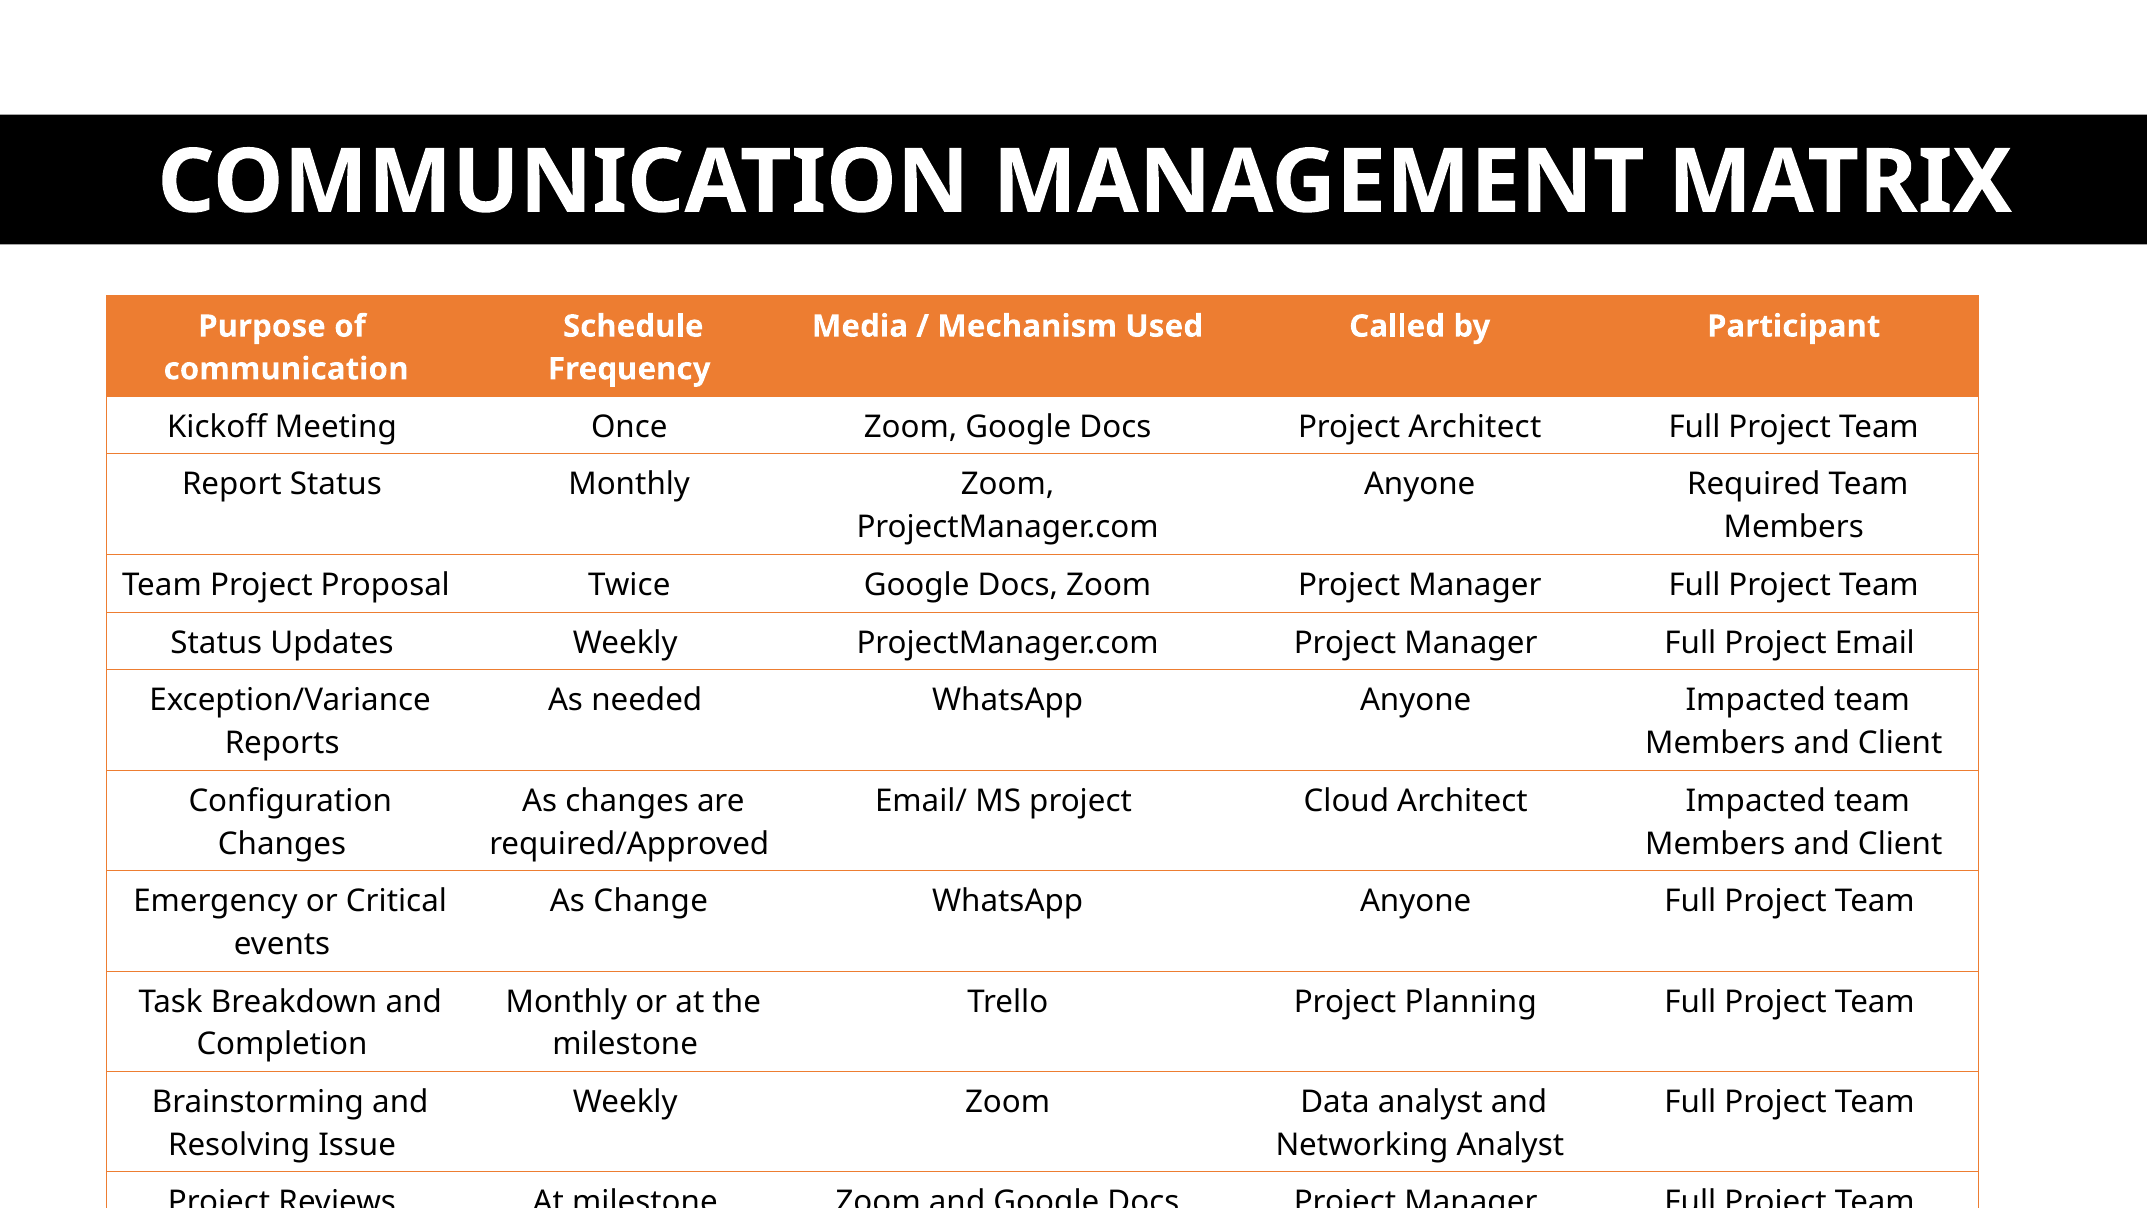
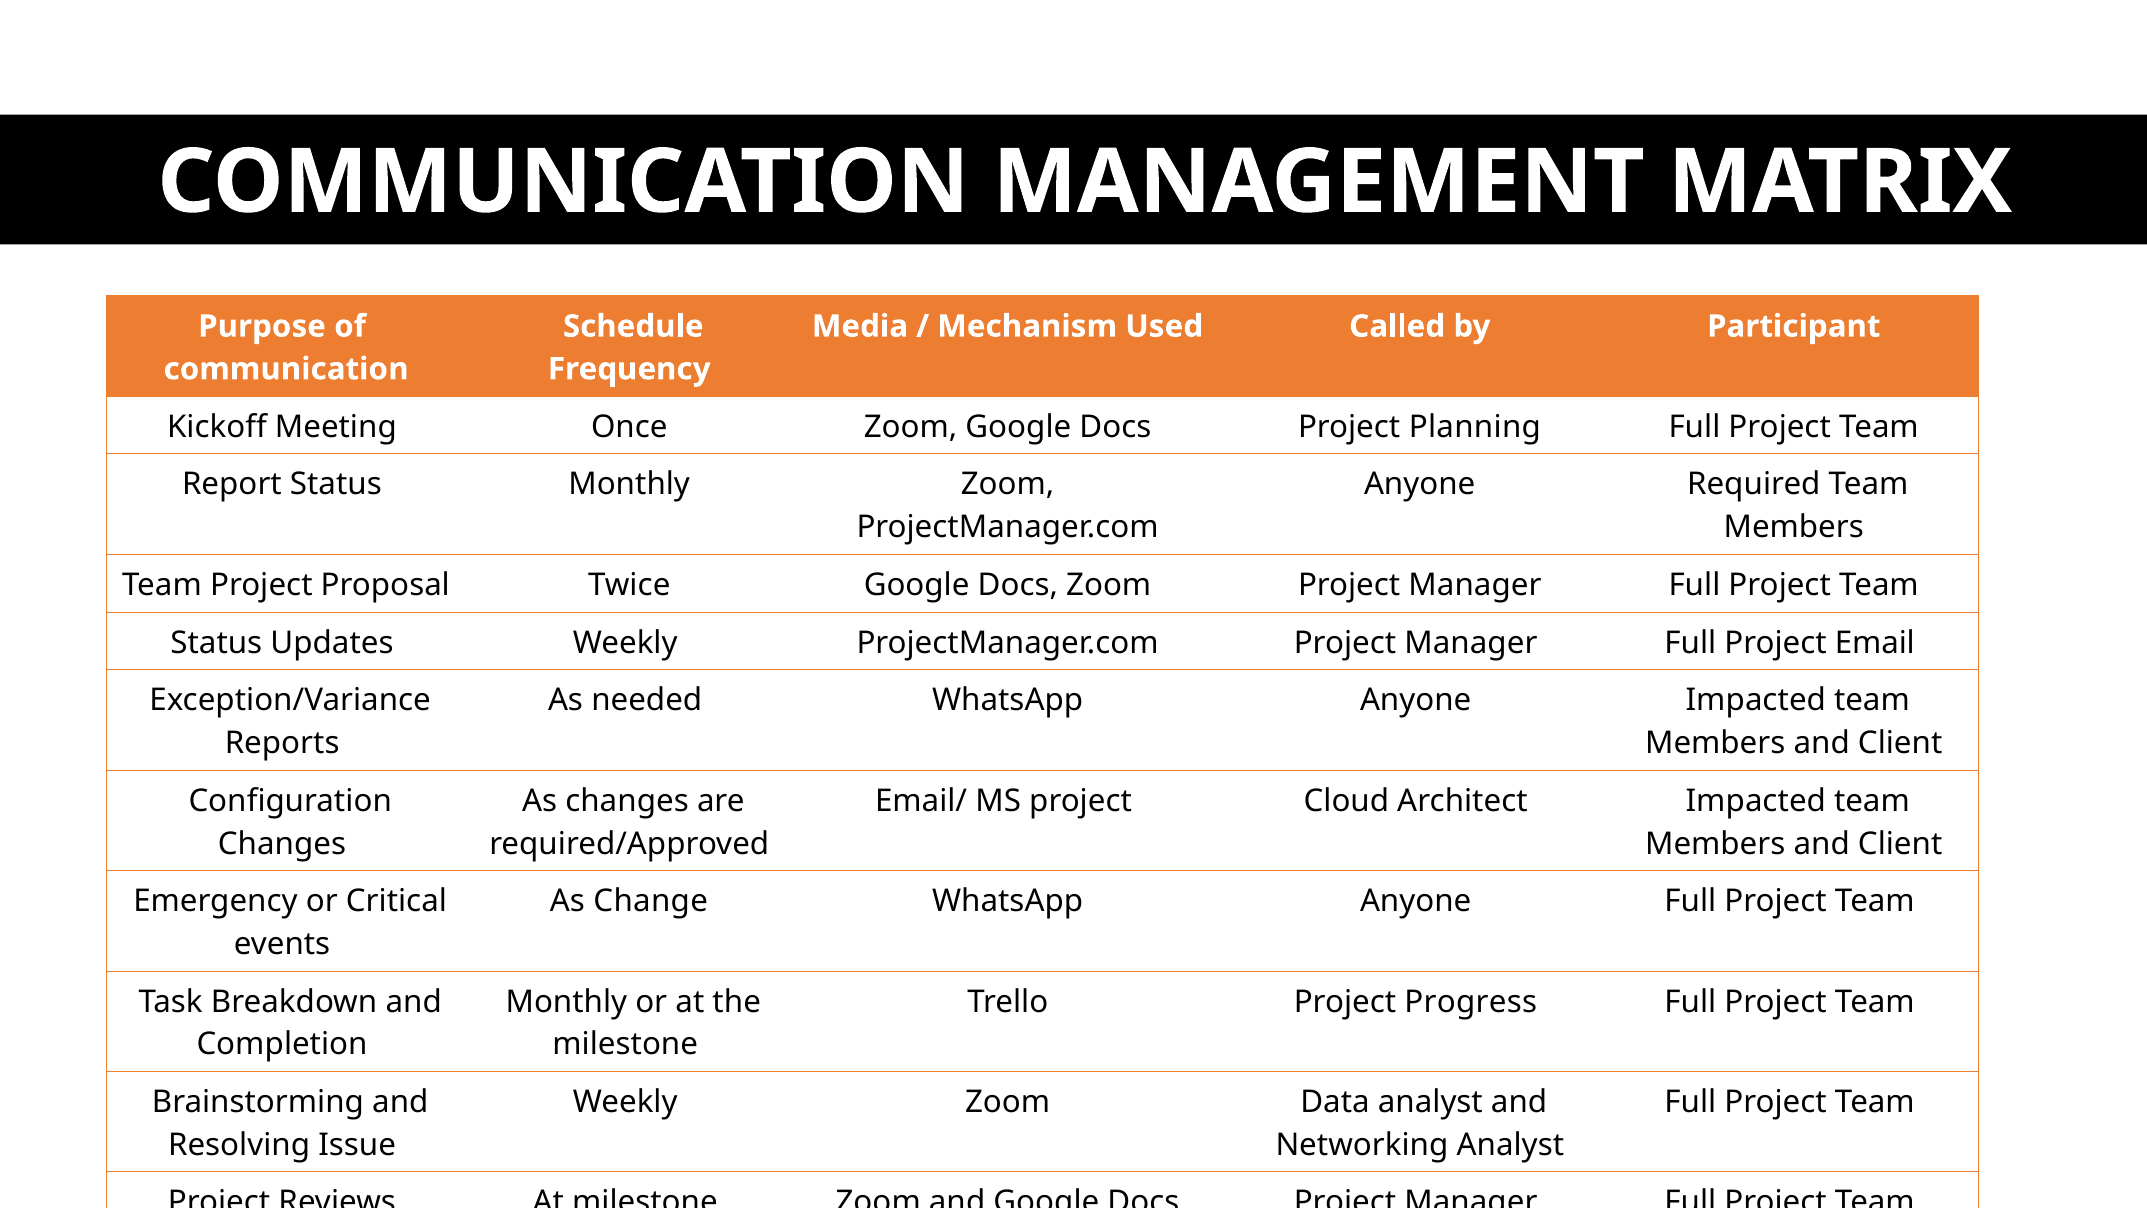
Project Architect: Architect -> Planning
Planning: Planning -> Progress
